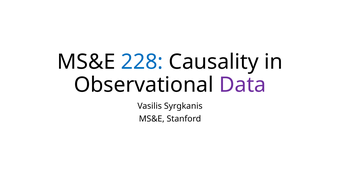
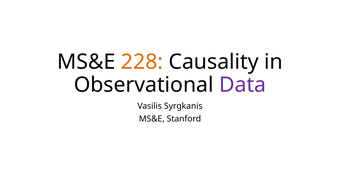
228 colour: blue -> orange
